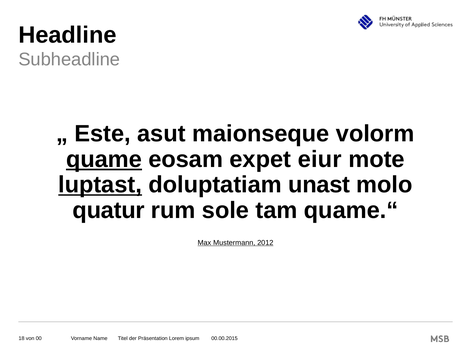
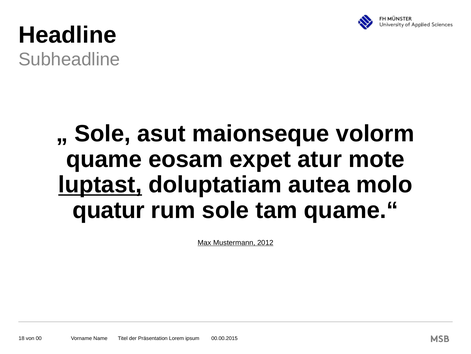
Este at (103, 134): Este -> Sole
quame underline: present -> none
eiur: eiur -> atur
unast: unast -> autea
